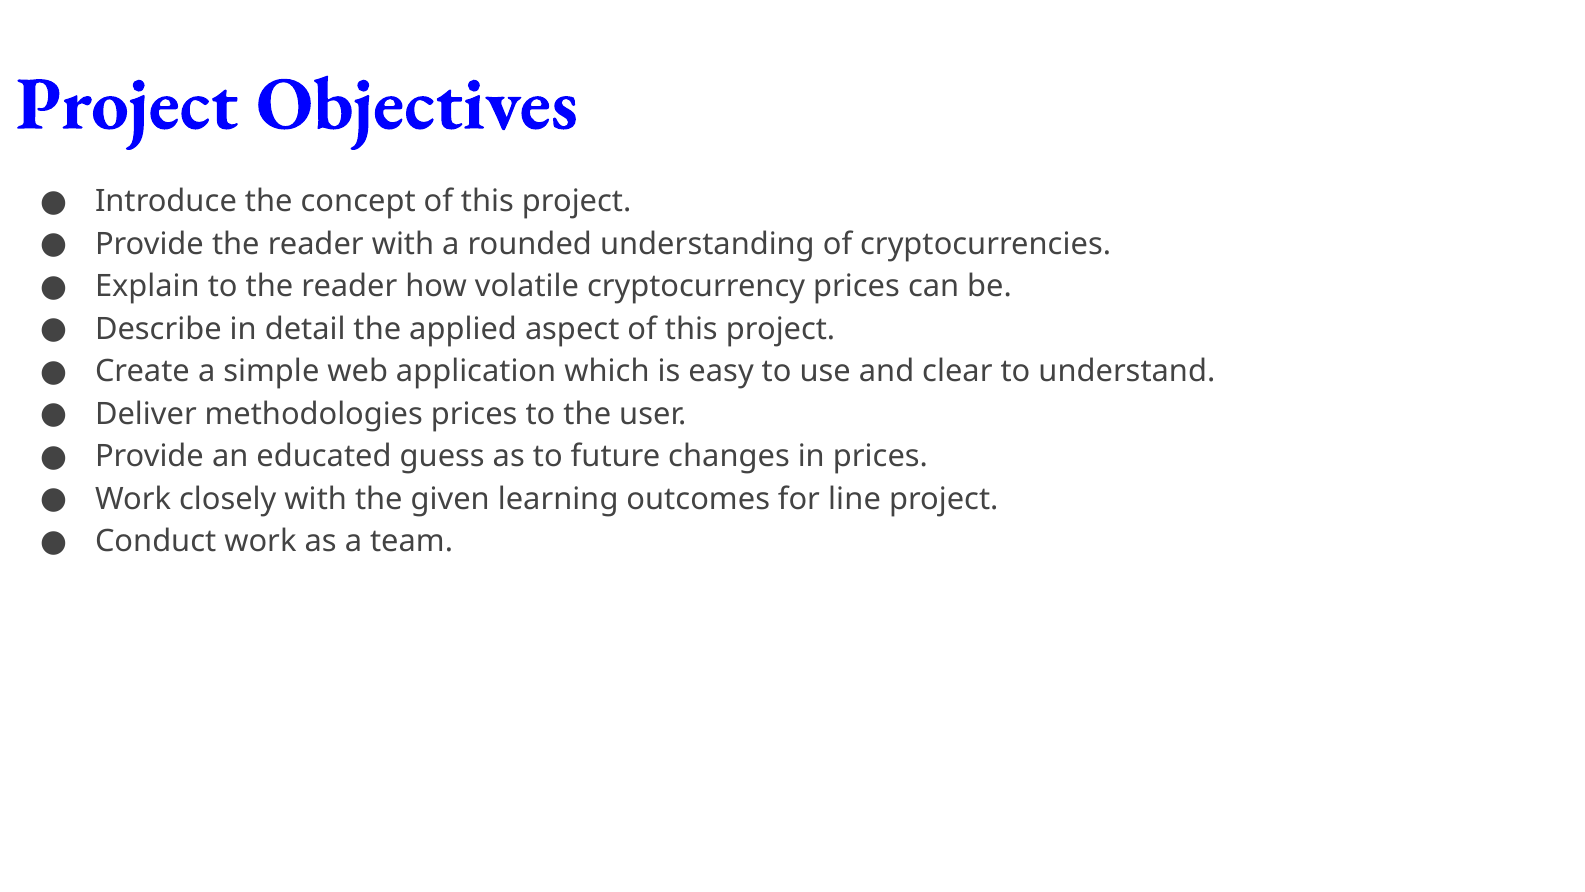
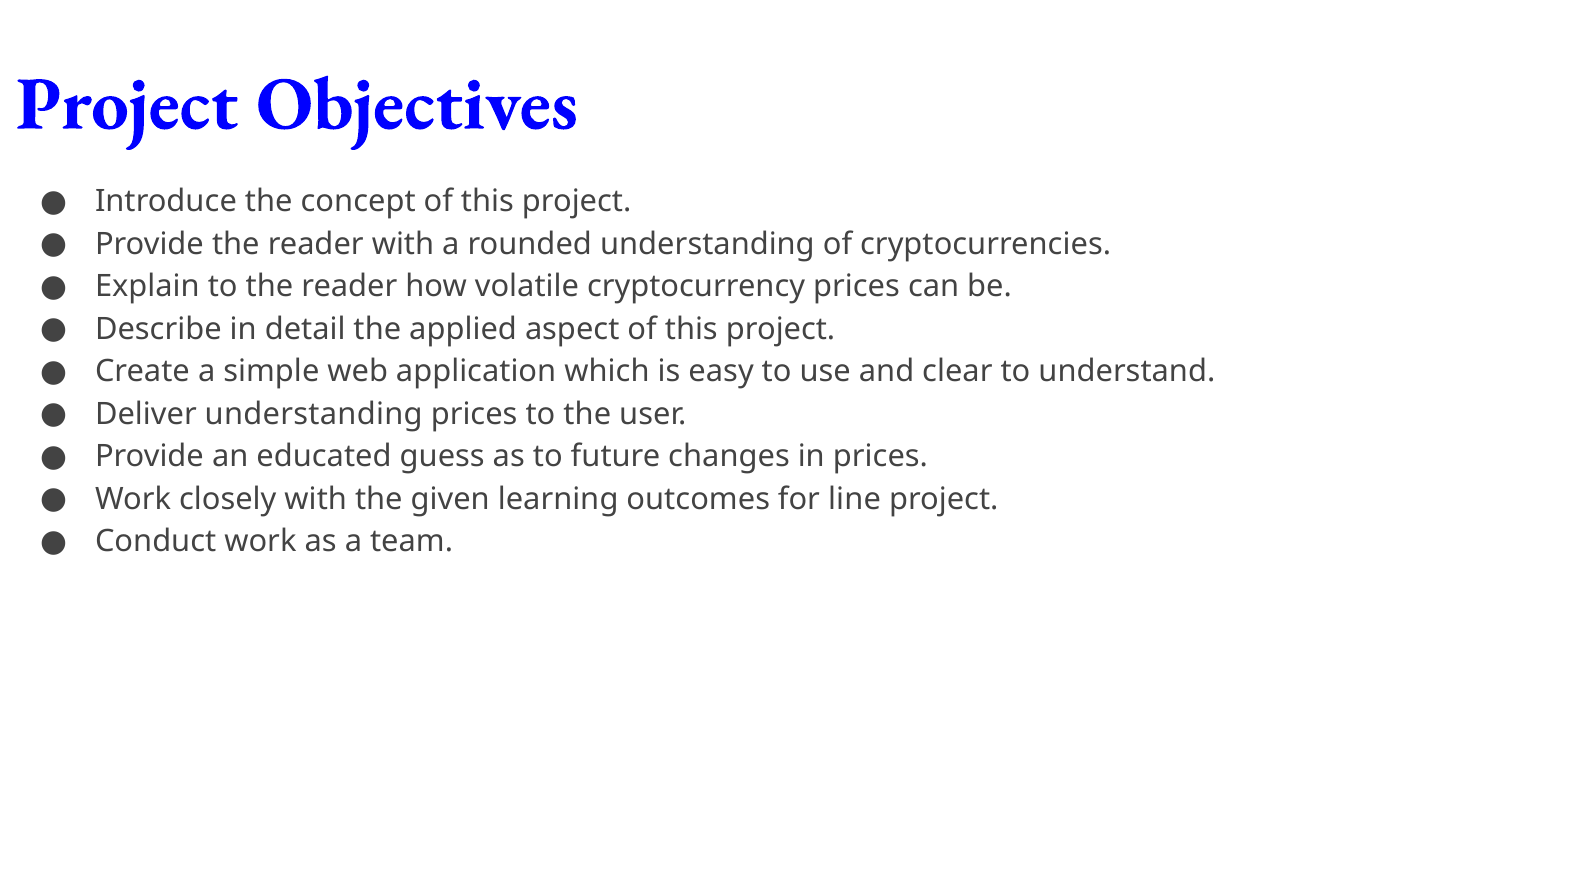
Deliver methodologies: methodologies -> understanding
